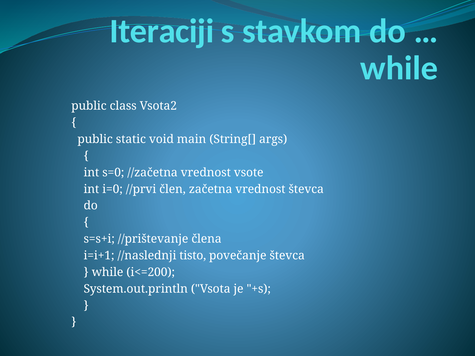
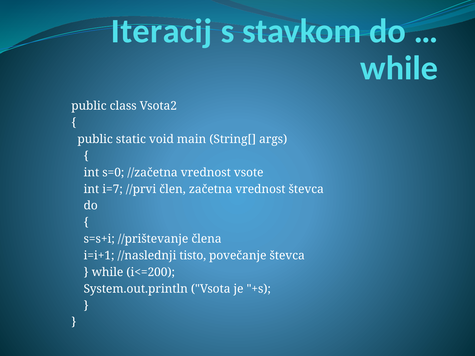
Iteraciji: Iteraciji -> Iteracij
i=0: i=0 -> i=7
